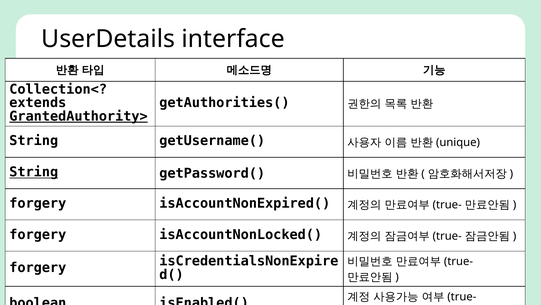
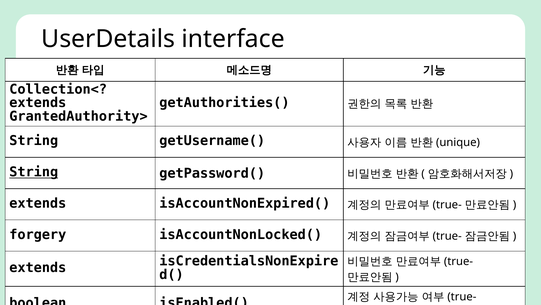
GrantedAuthority> underline: present -> none
forgery at (38, 203): forgery -> extends
forgery at (38, 267): forgery -> extends
